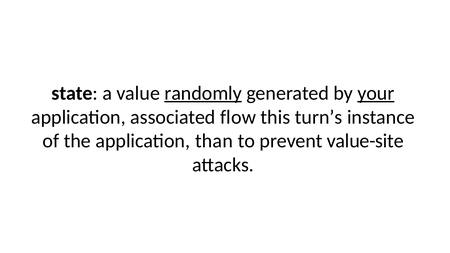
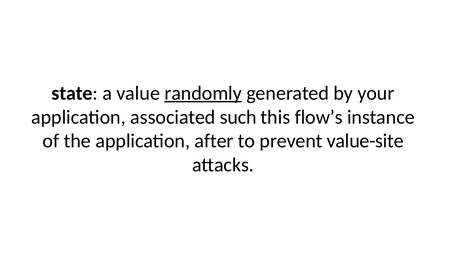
your underline: present -> none
flow: flow -> such
turn’s: turn’s -> flow’s
than: than -> after
